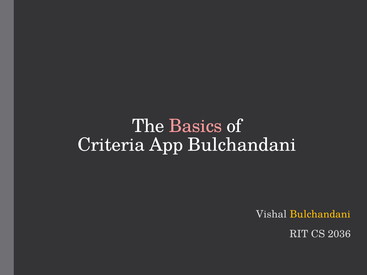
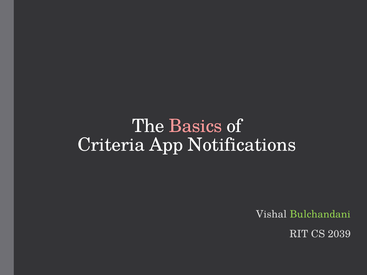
App Bulchandani: Bulchandani -> Notifications
Bulchandani at (320, 215) colour: yellow -> light green
2036: 2036 -> 2039
